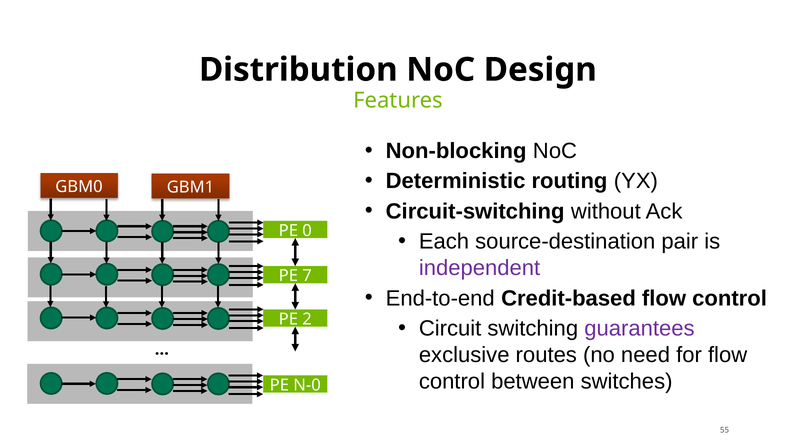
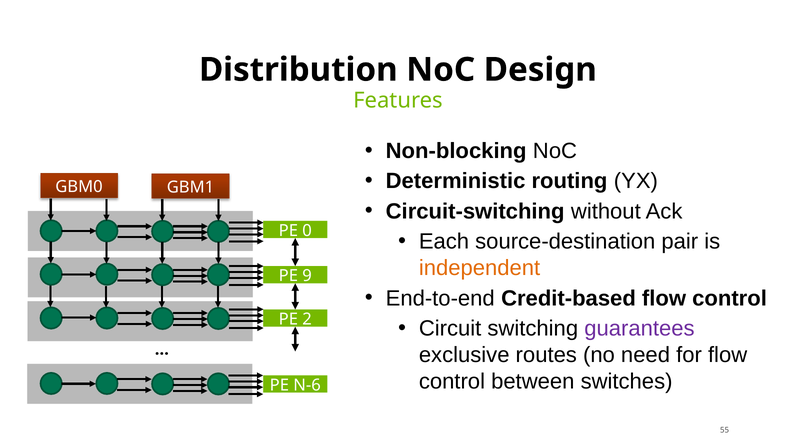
independent colour: purple -> orange
7: 7 -> 9
N-0: N-0 -> N-6
